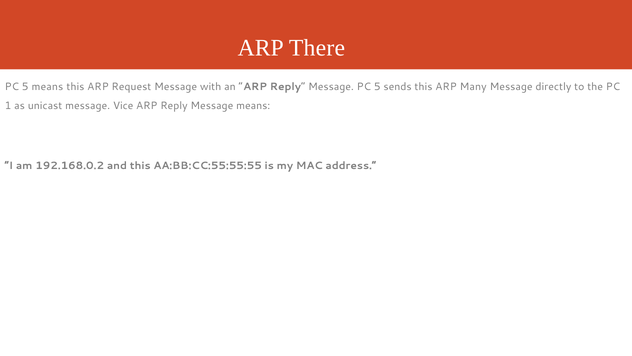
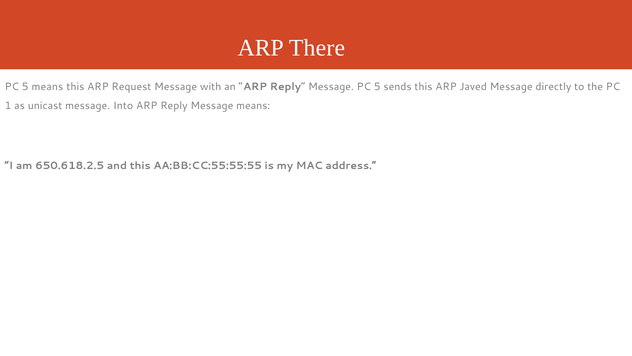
Many: Many -> Javed
Vice: Vice -> Into
192.168.0.2: 192.168.0.2 -> 650.618.2.5
